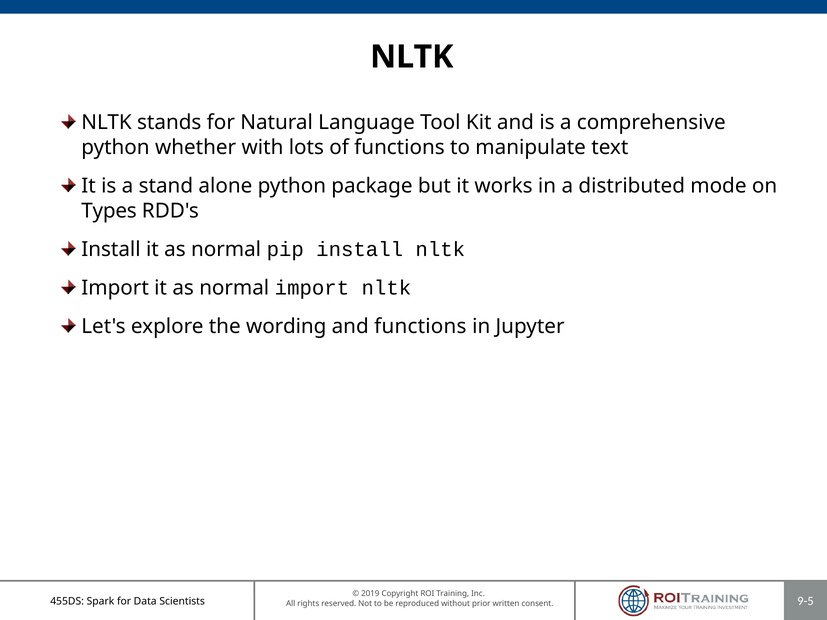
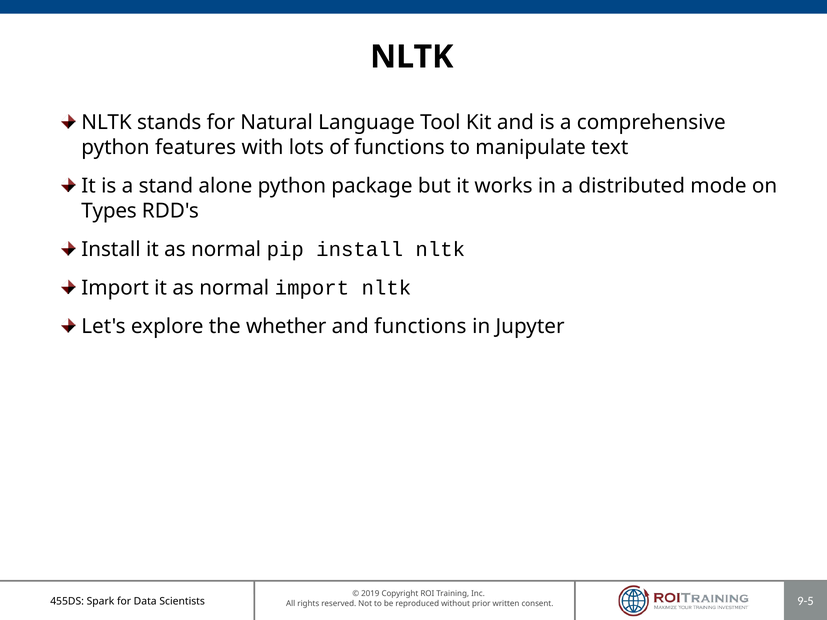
whether: whether -> features
wording: wording -> whether
